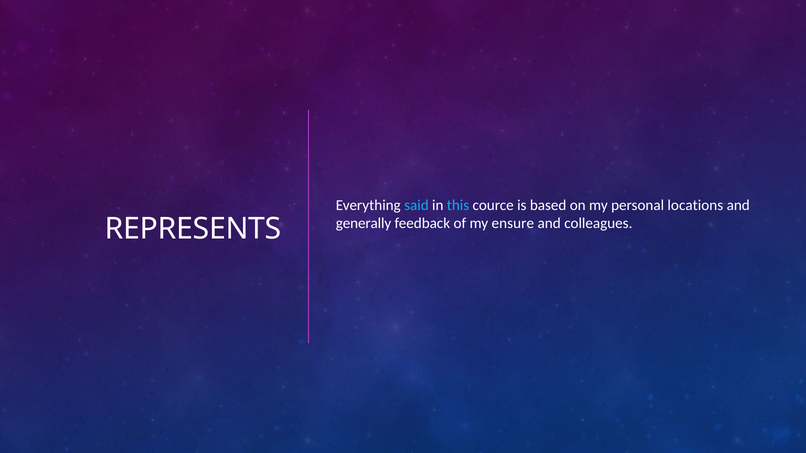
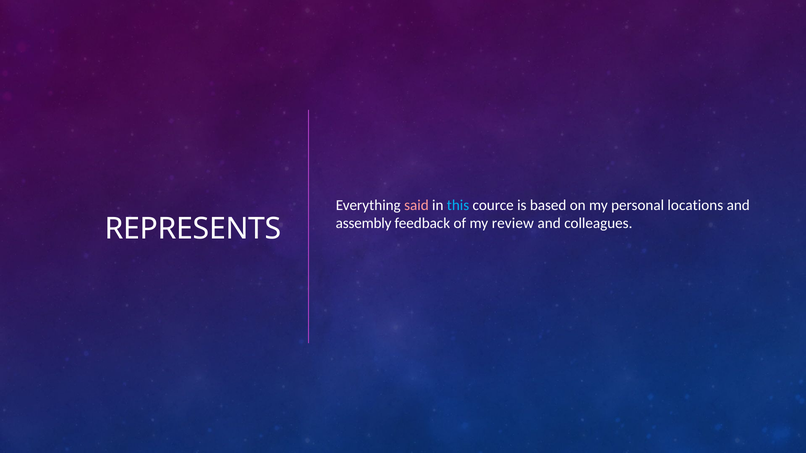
said colour: light blue -> pink
generally: generally -> assembly
ensure: ensure -> review
